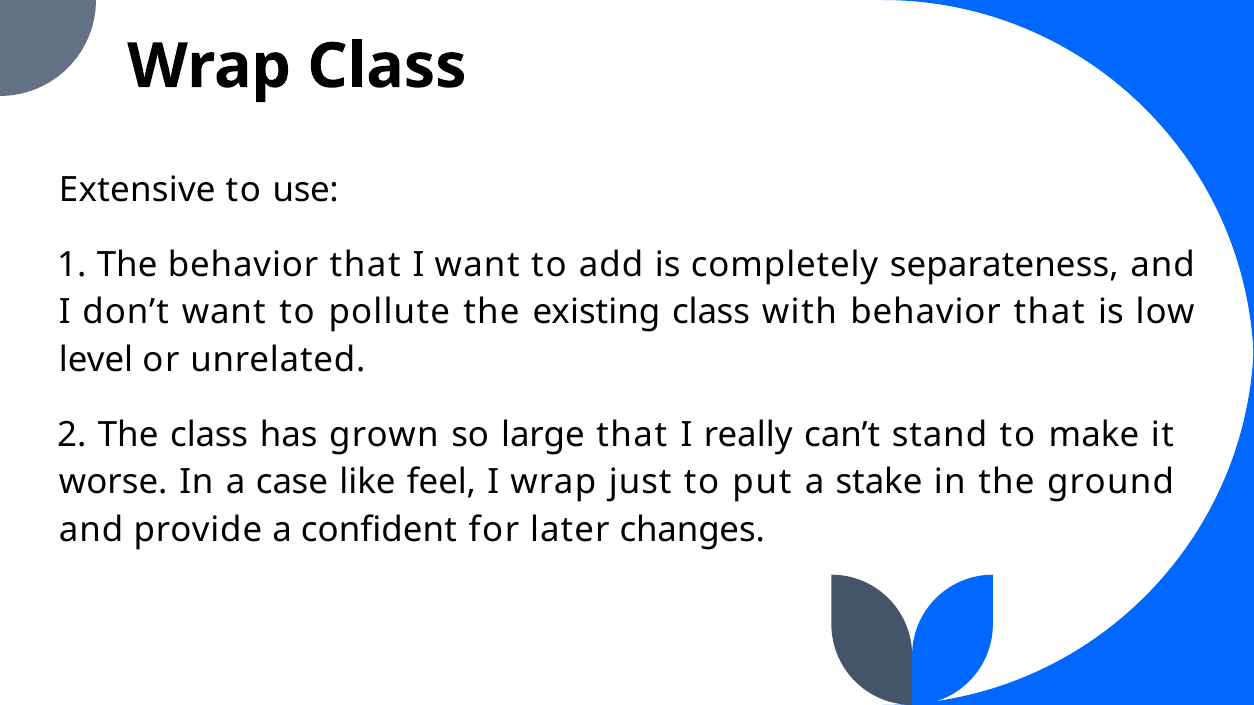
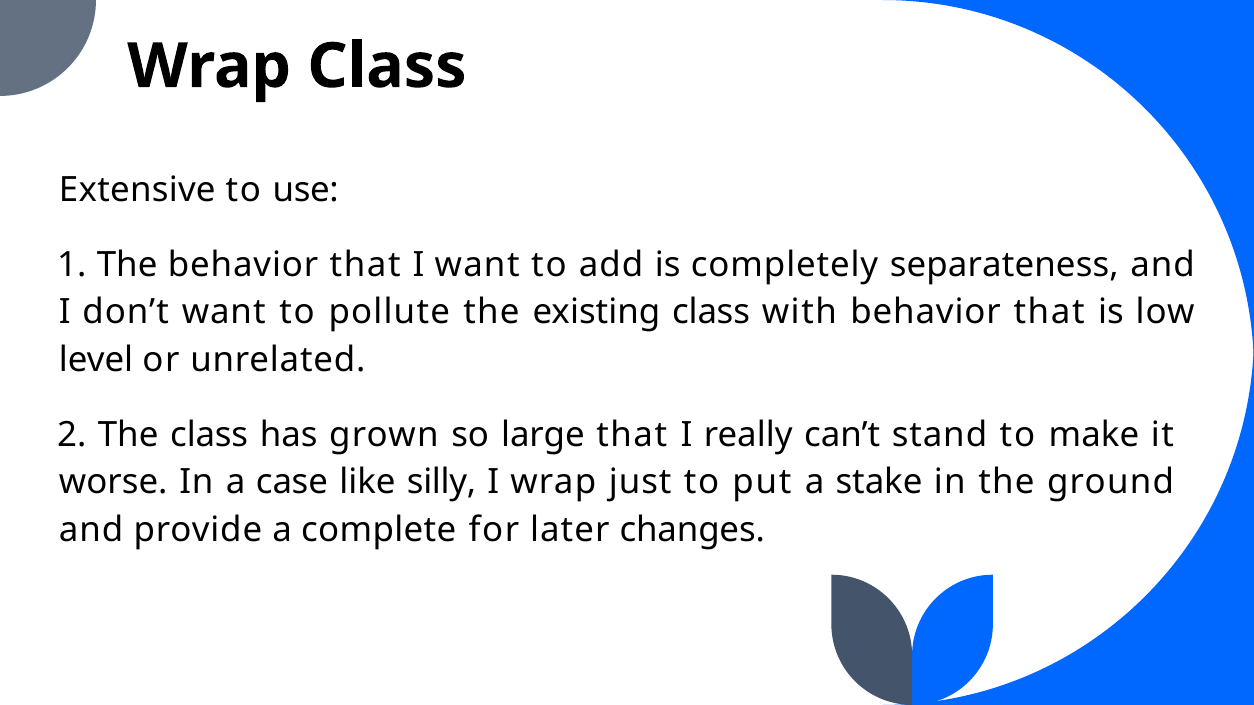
feel: feel -> silly
confident: confident -> complete
